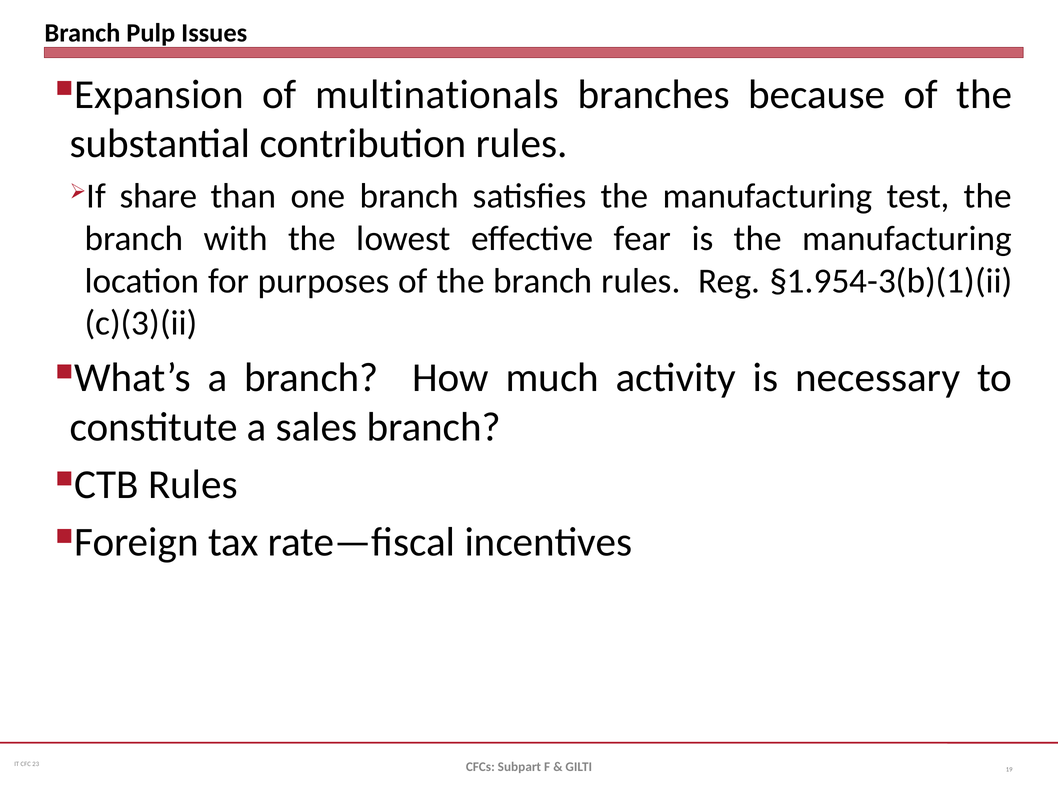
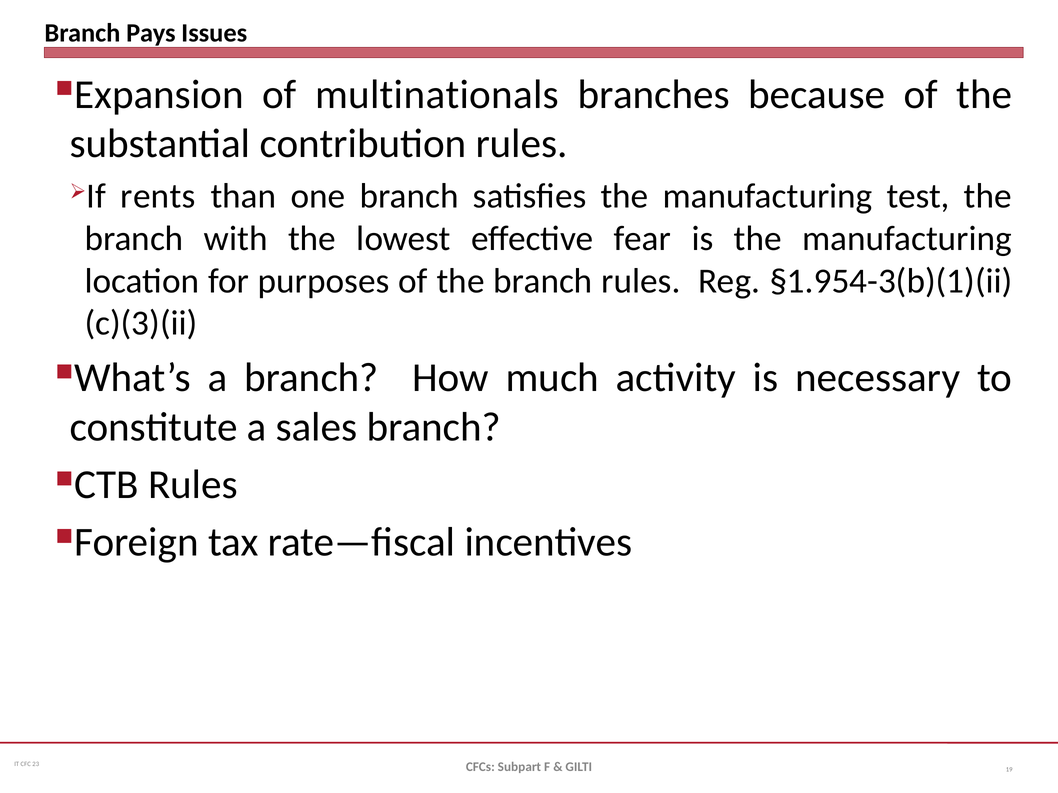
Pulp: Pulp -> Pays
share: share -> rents
